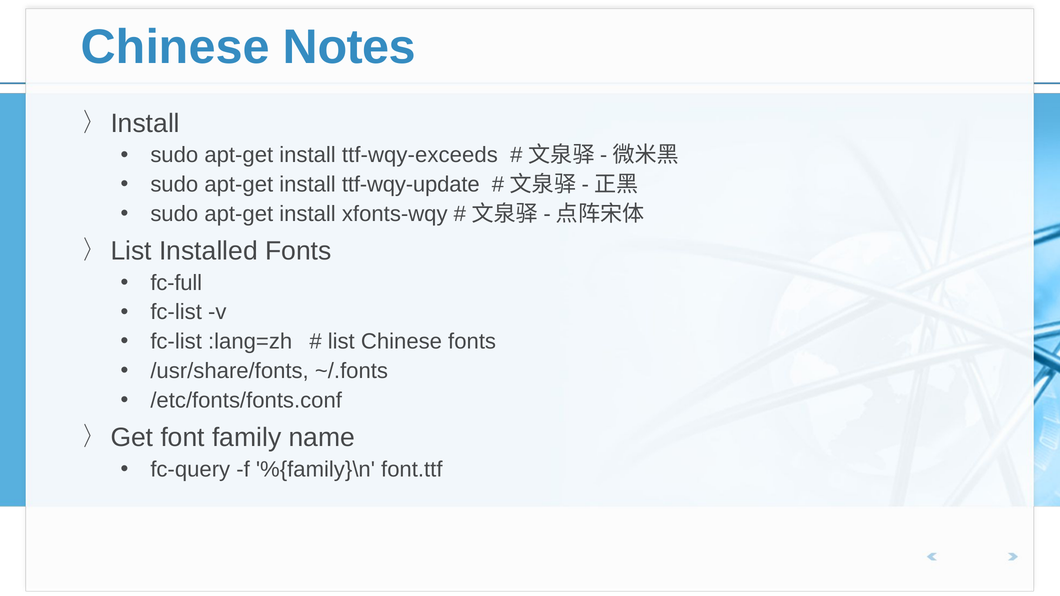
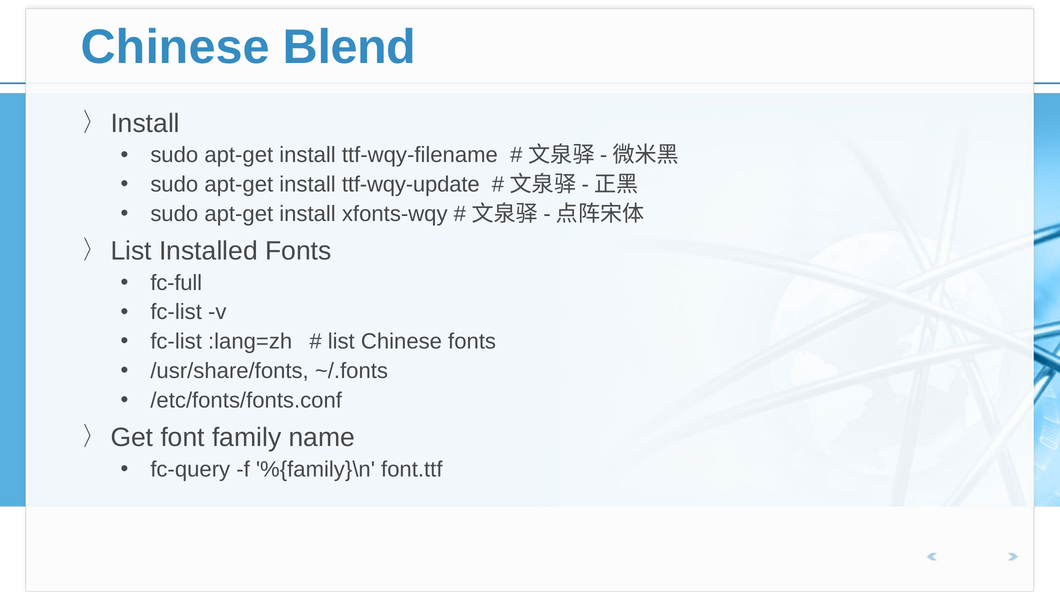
Notes: Notes -> Blend
ttf-wqy-exceeds: ttf-wqy-exceeds -> ttf-wqy-filename
